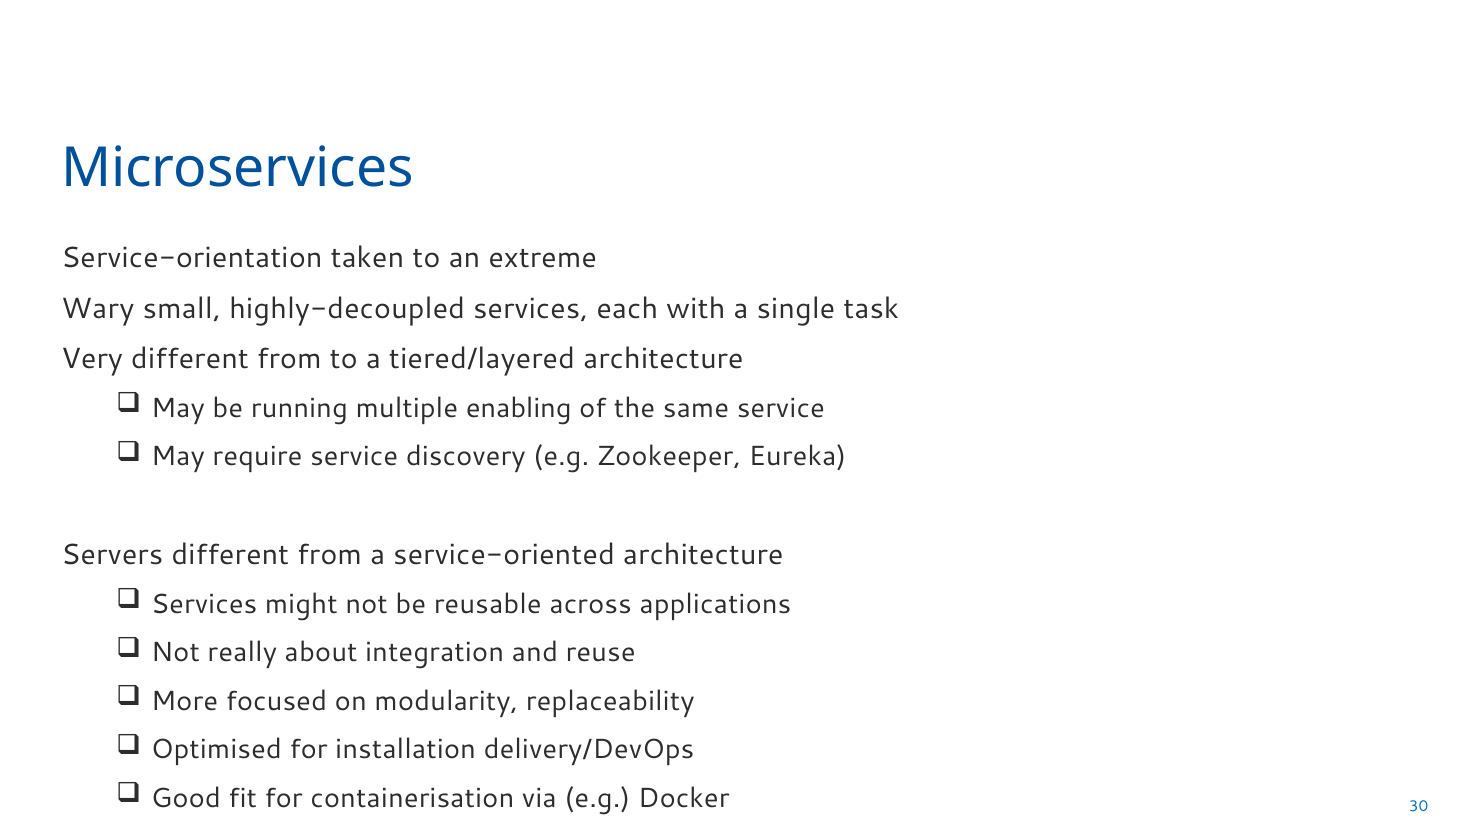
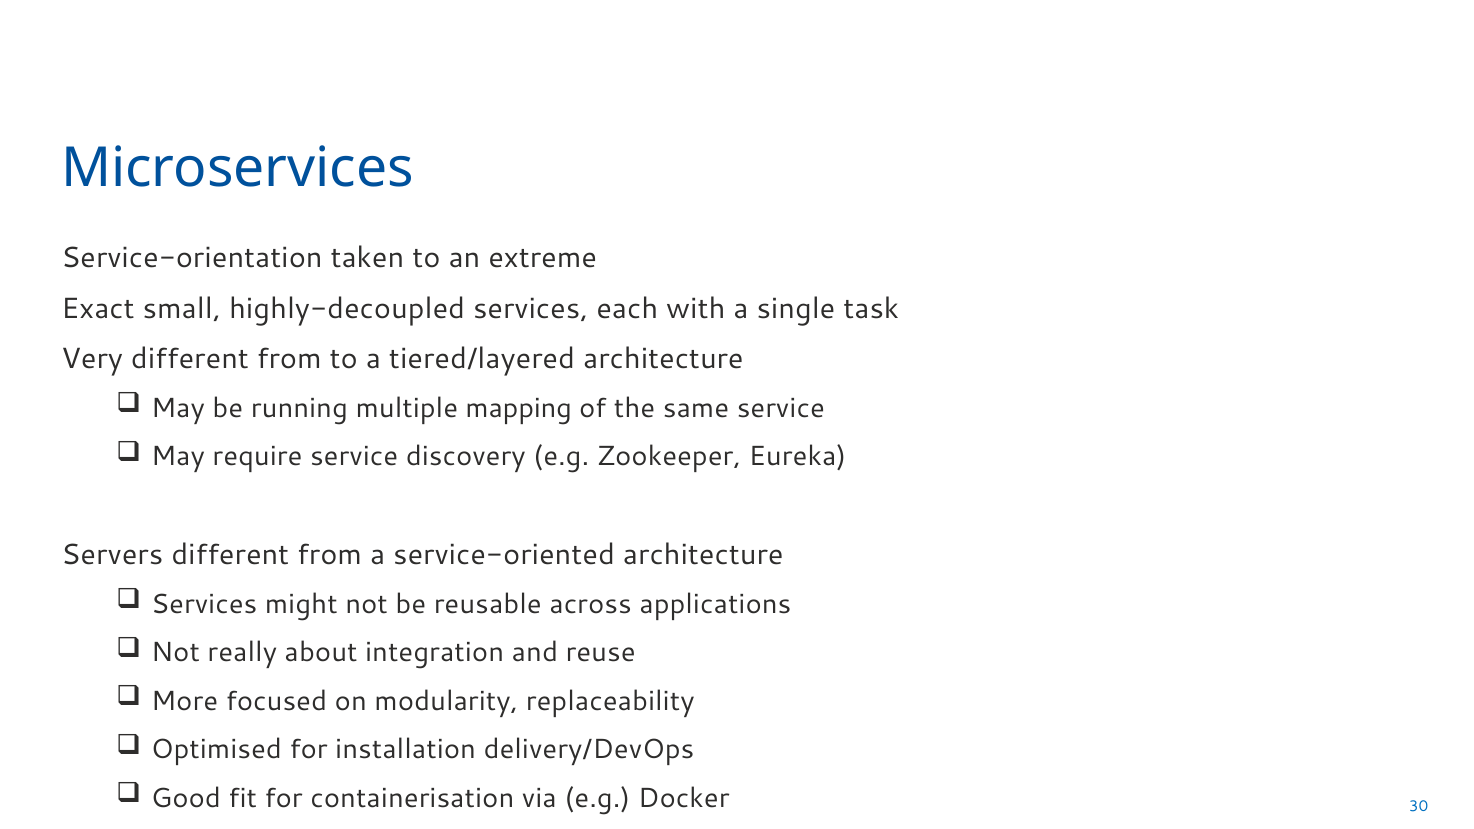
Wary: Wary -> Exact
enabling: enabling -> mapping
